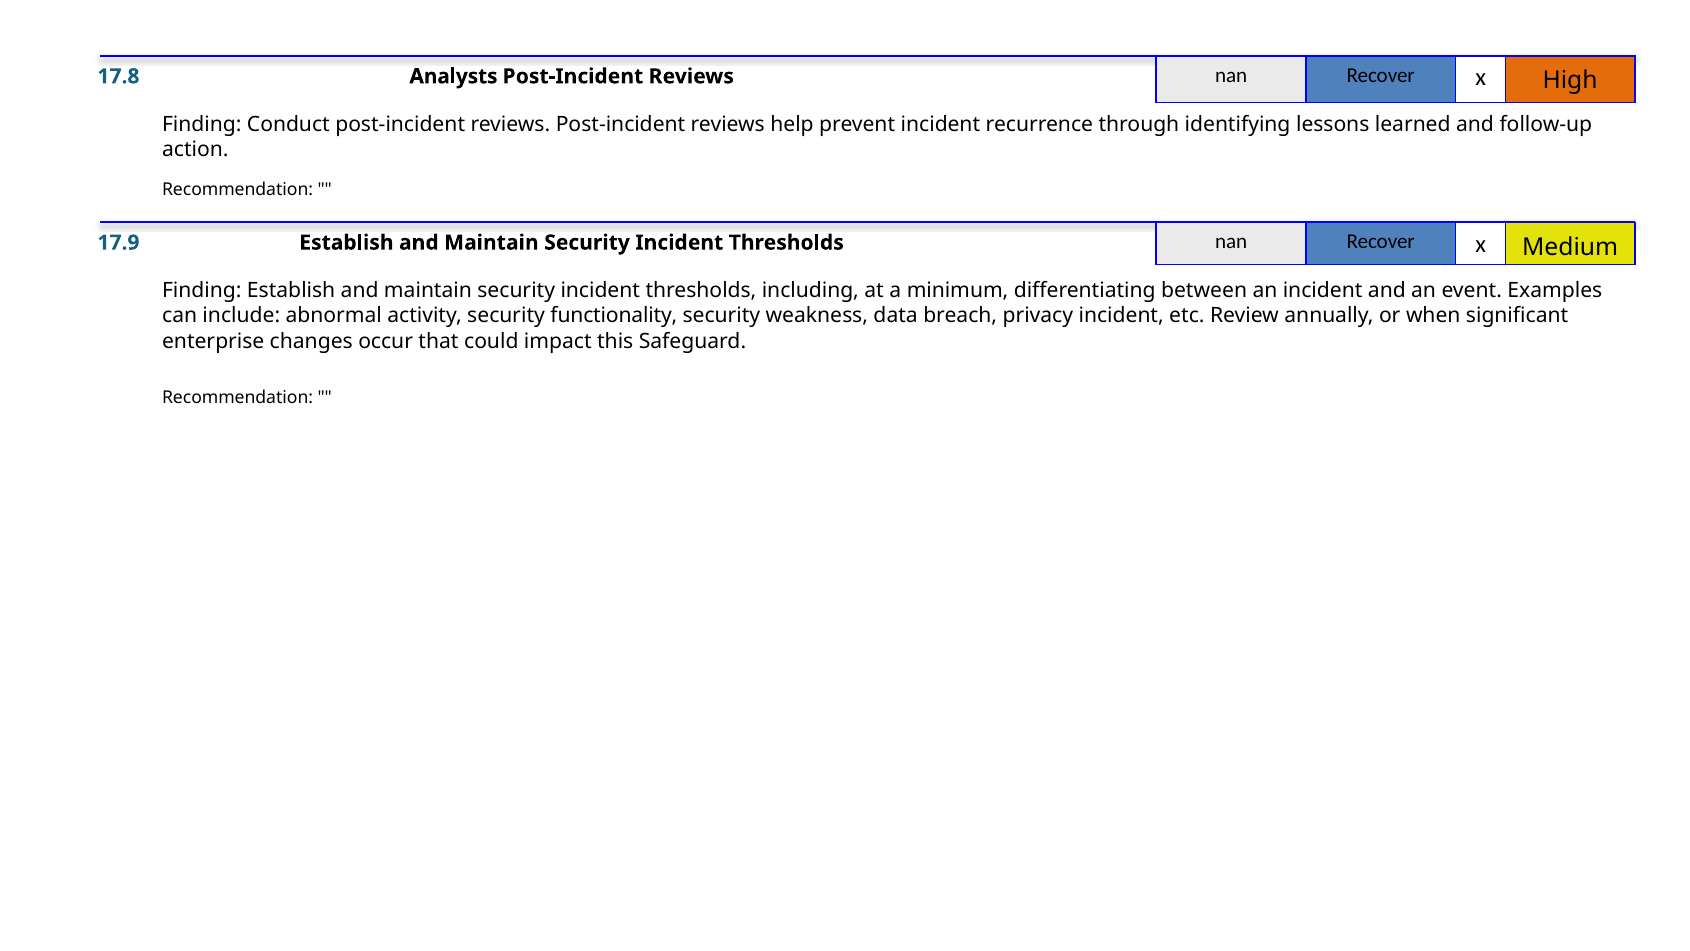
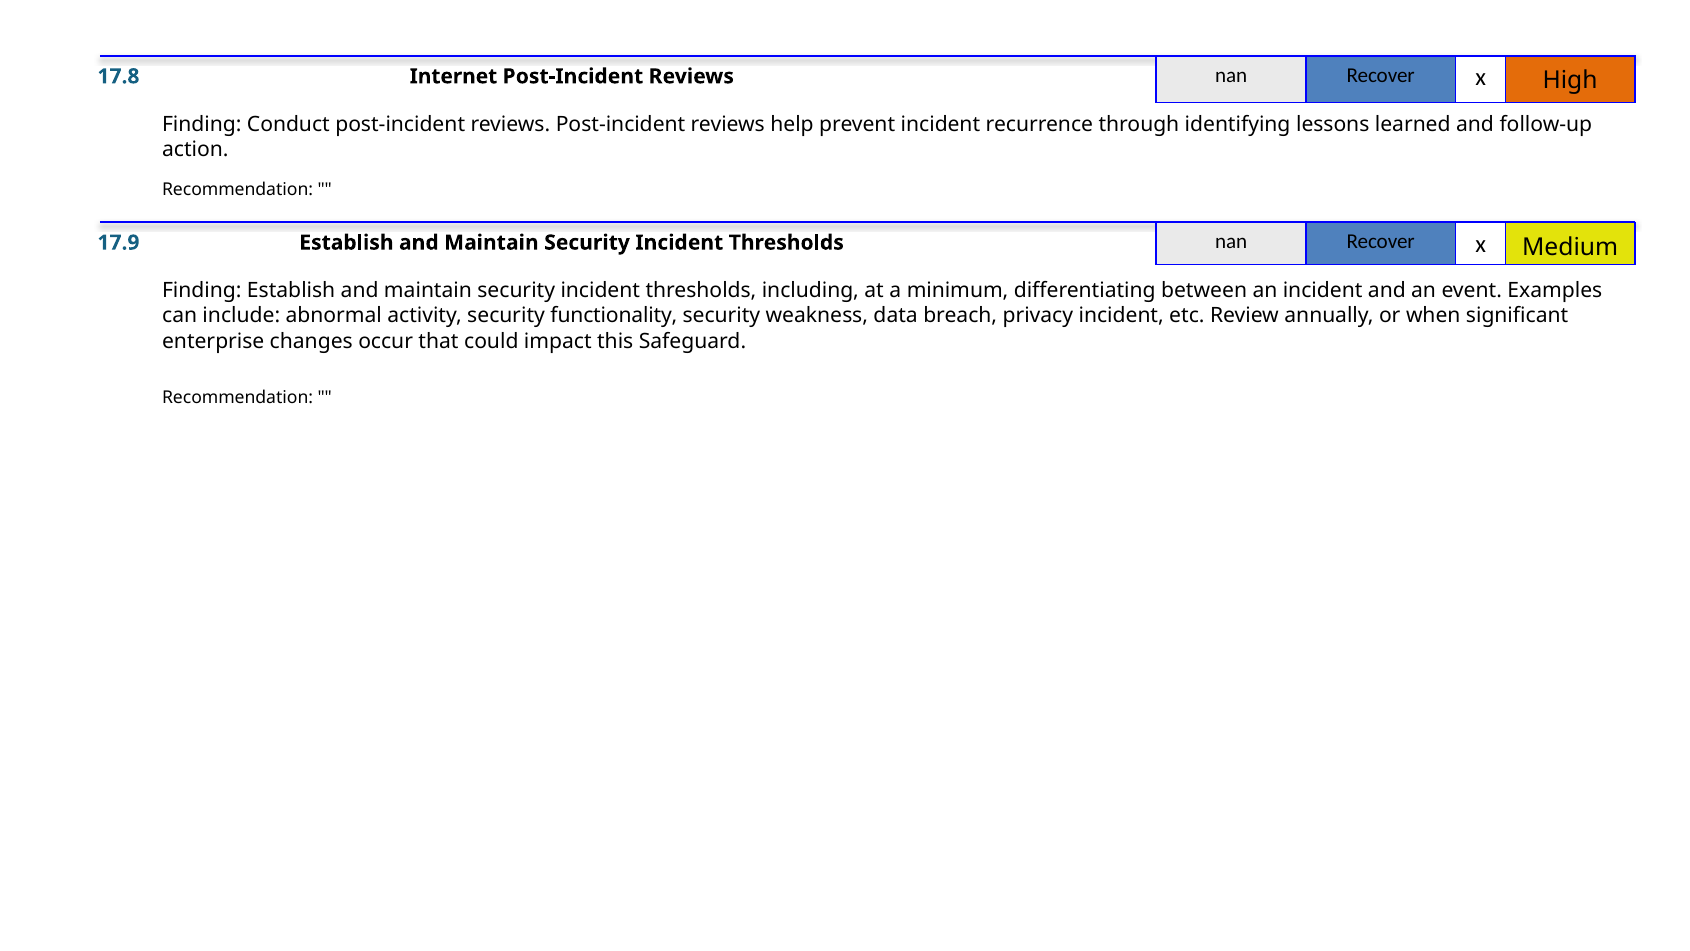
Analysts: Analysts -> Internet
